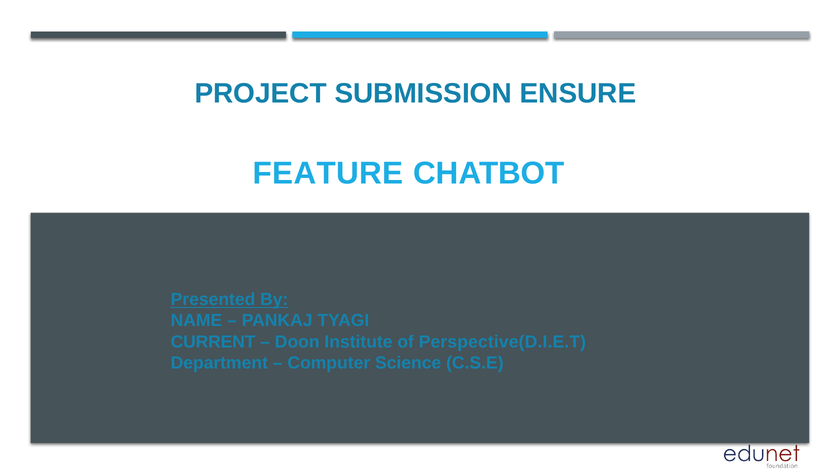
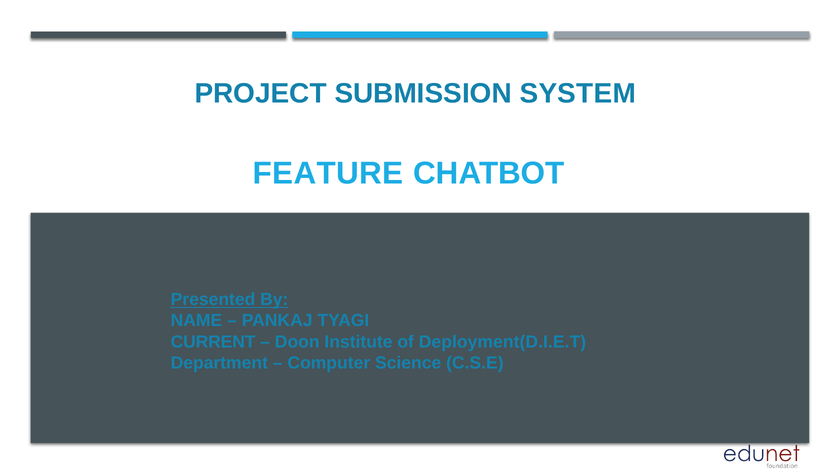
ENSURE: ENSURE -> SYSTEM
Perspective(D.I.E.T: Perspective(D.I.E.T -> Deployment(D.I.E.T
